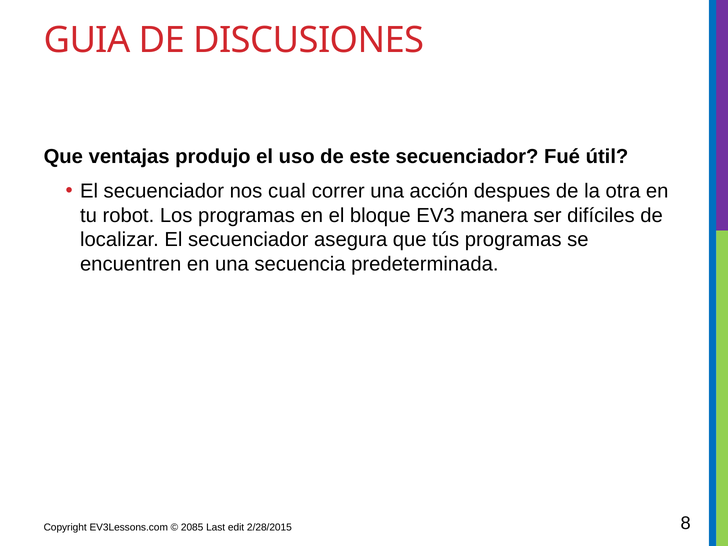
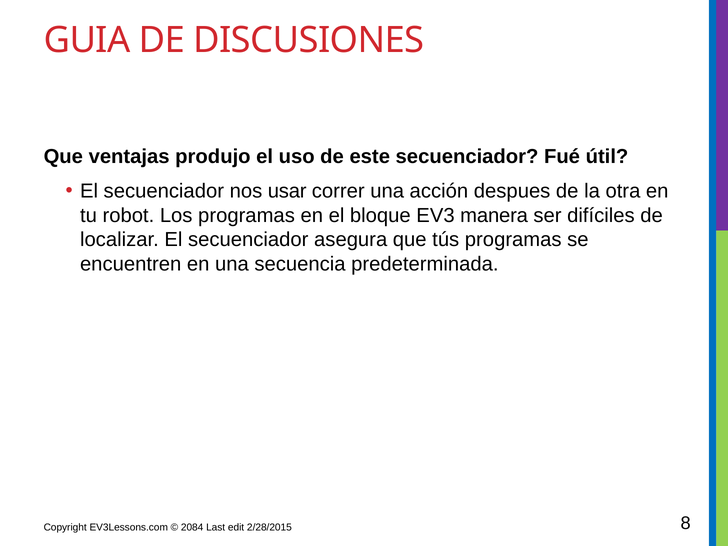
cual: cual -> usar
2085: 2085 -> 2084
